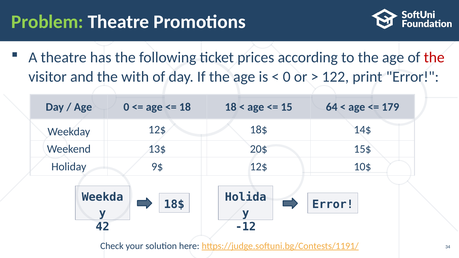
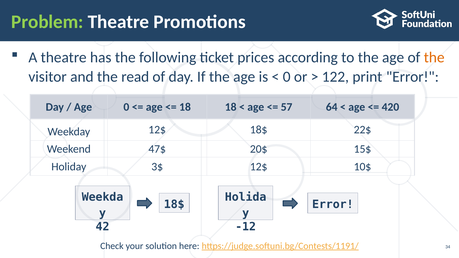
the at (434, 58) colour: red -> orange
with: with -> read
15: 15 -> 57
179: 179 -> 420
14$: 14$ -> 22$
13$: 13$ -> 47$
9$: 9$ -> 3$
